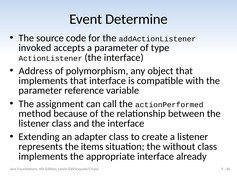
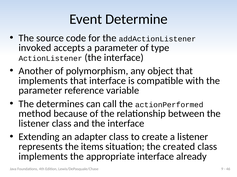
Address: Address -> Another
assignment: assignment -> determines
without: without -> created
